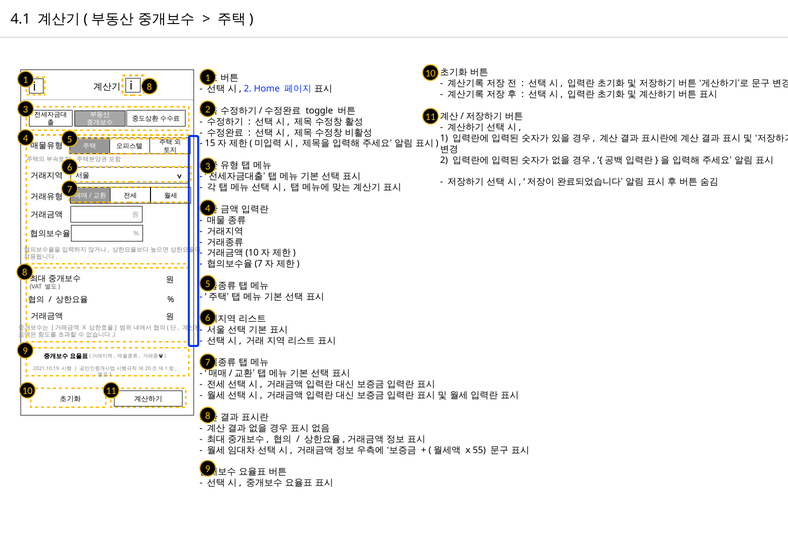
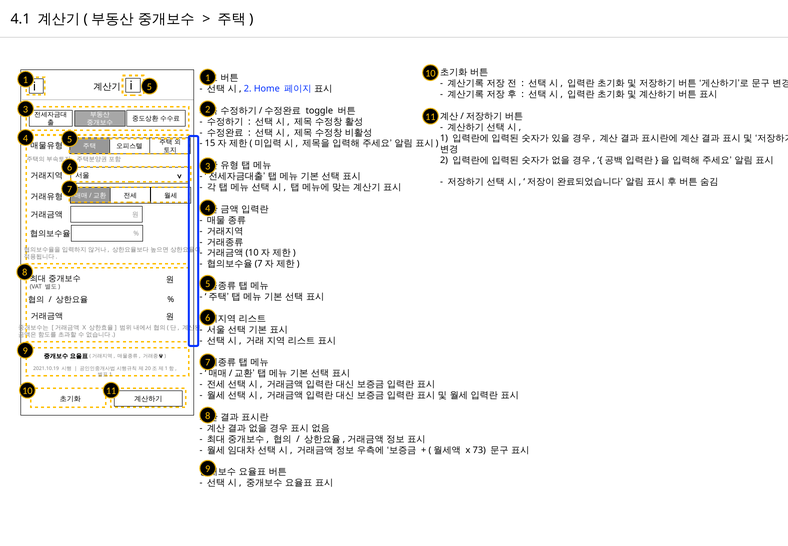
i 8: 8 -> 5
55: 55 -> 73
